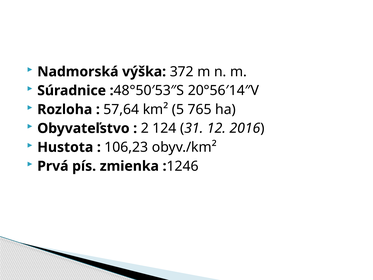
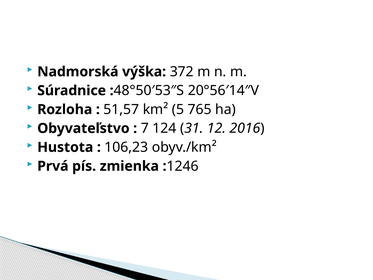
57,64: 57,64 -> 51,57
2: 2 -> 7
